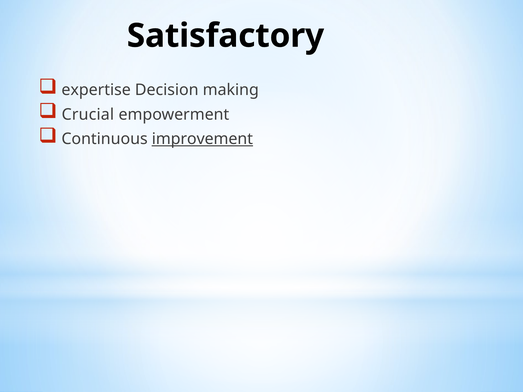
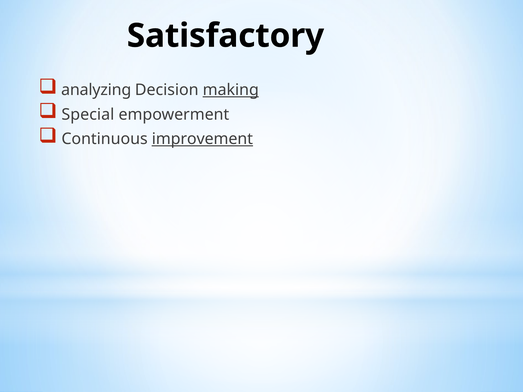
expertise: expertise -> analyzing
making underline: none -> present
Crucial: Crucial -> Special
